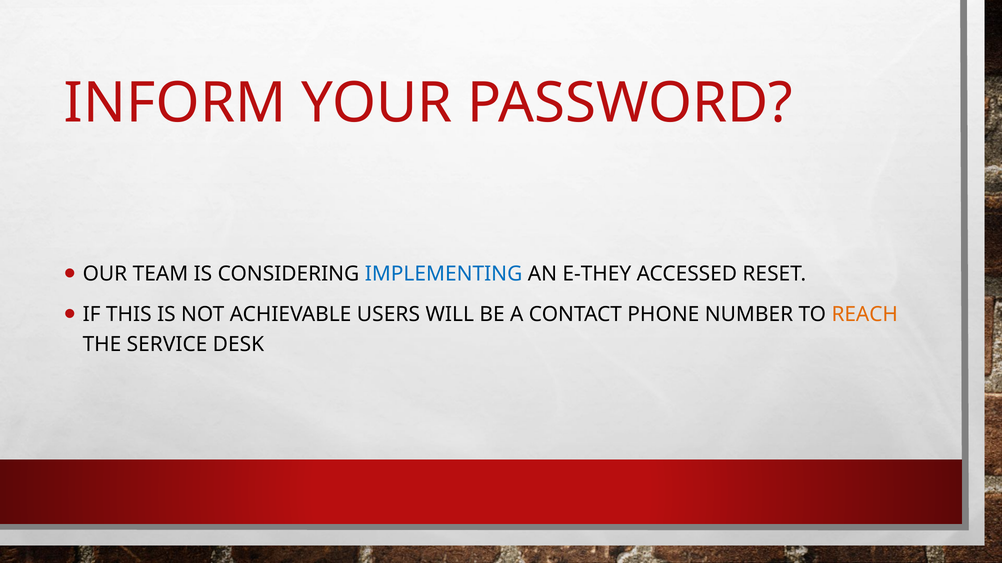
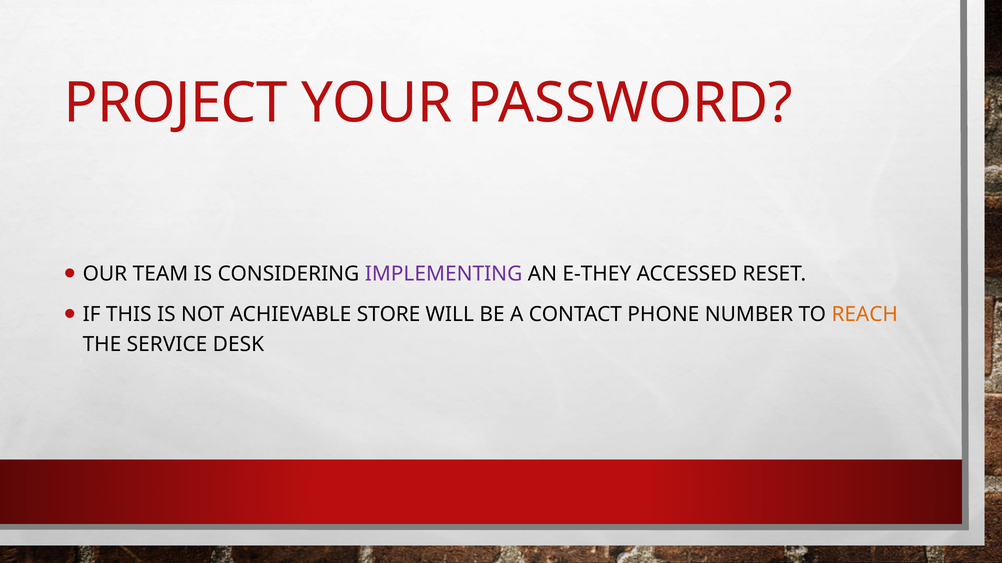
INFORM: INFORM -> PROJECT
IMPLEMENTING colour: blue -> purple
USERS: USERS -> STORE
